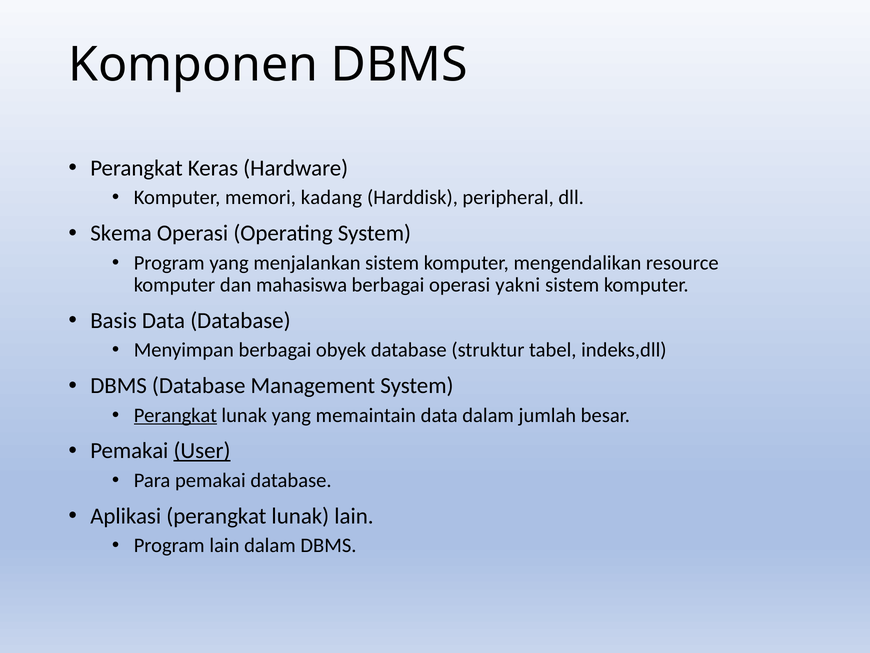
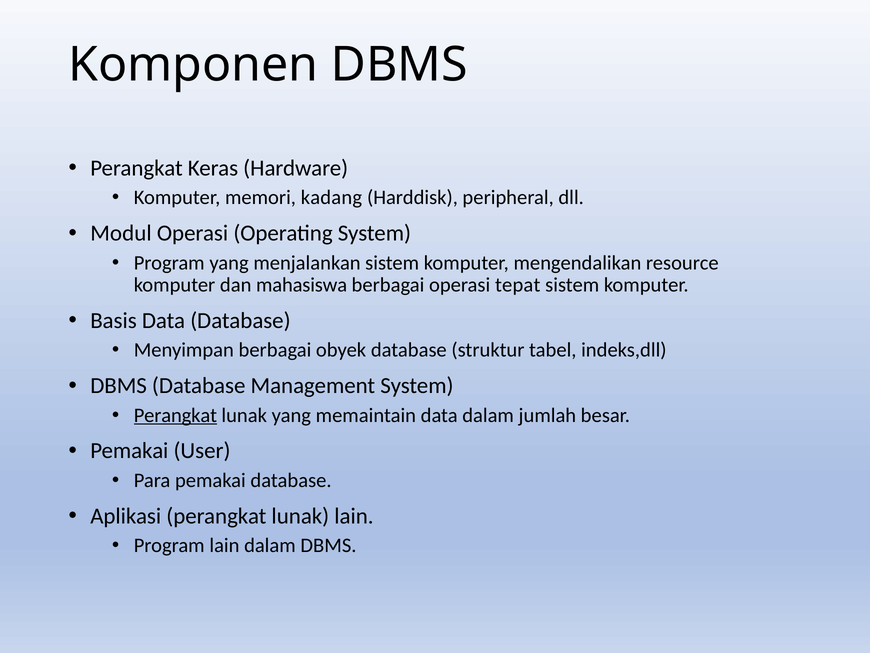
Skema: Skema -> Modul
yakni: yakni -> tepat
User underline: present -> none
